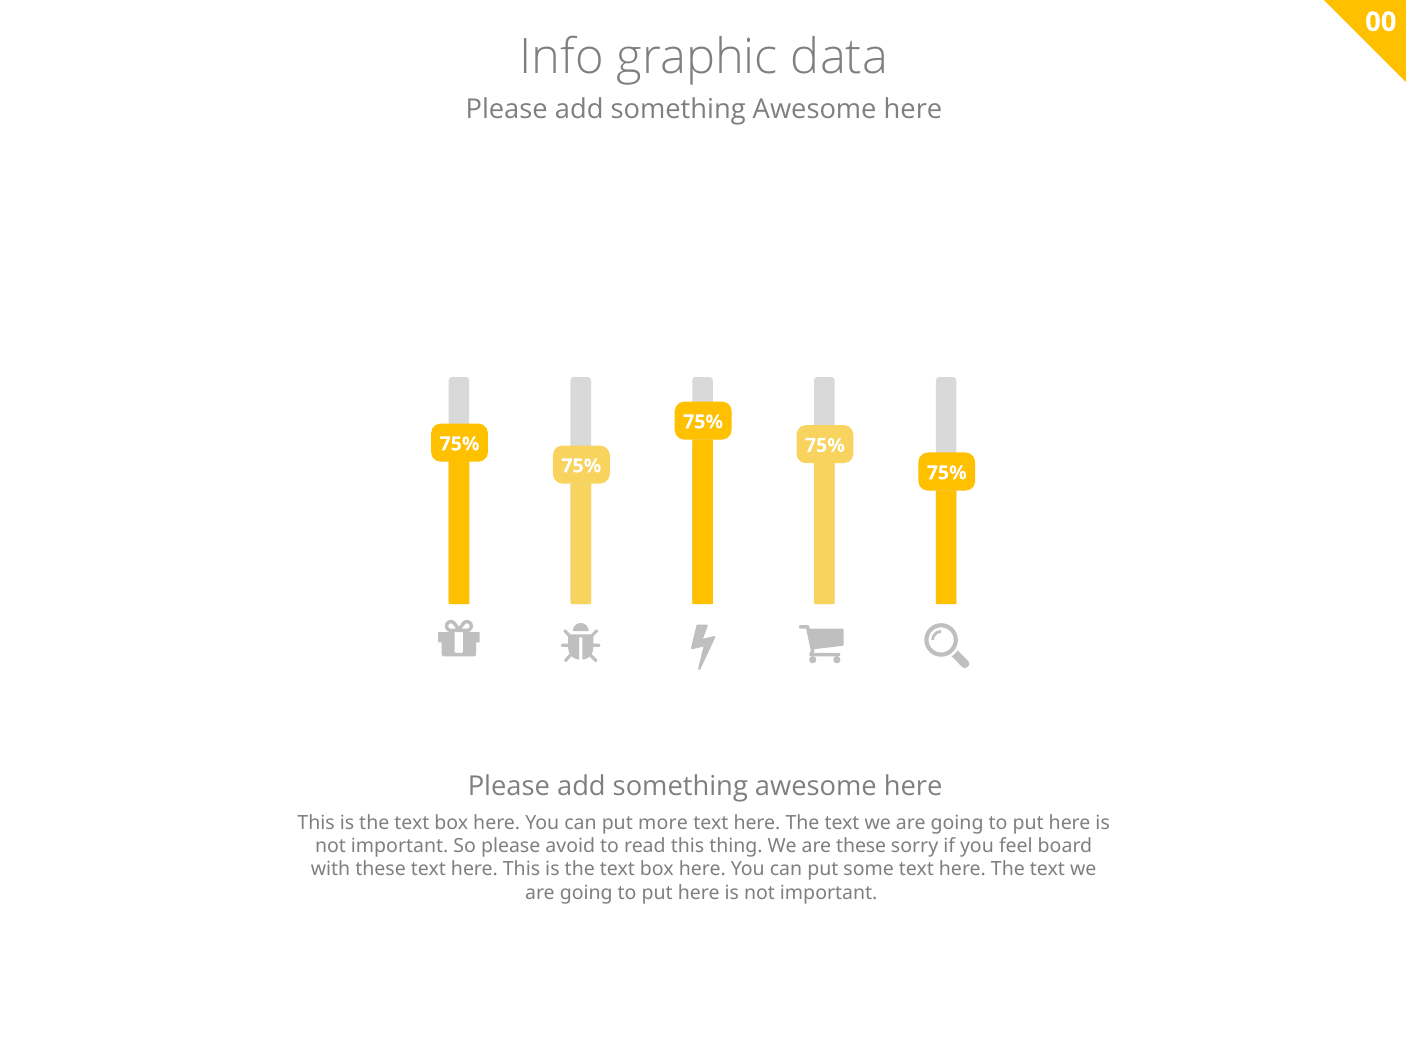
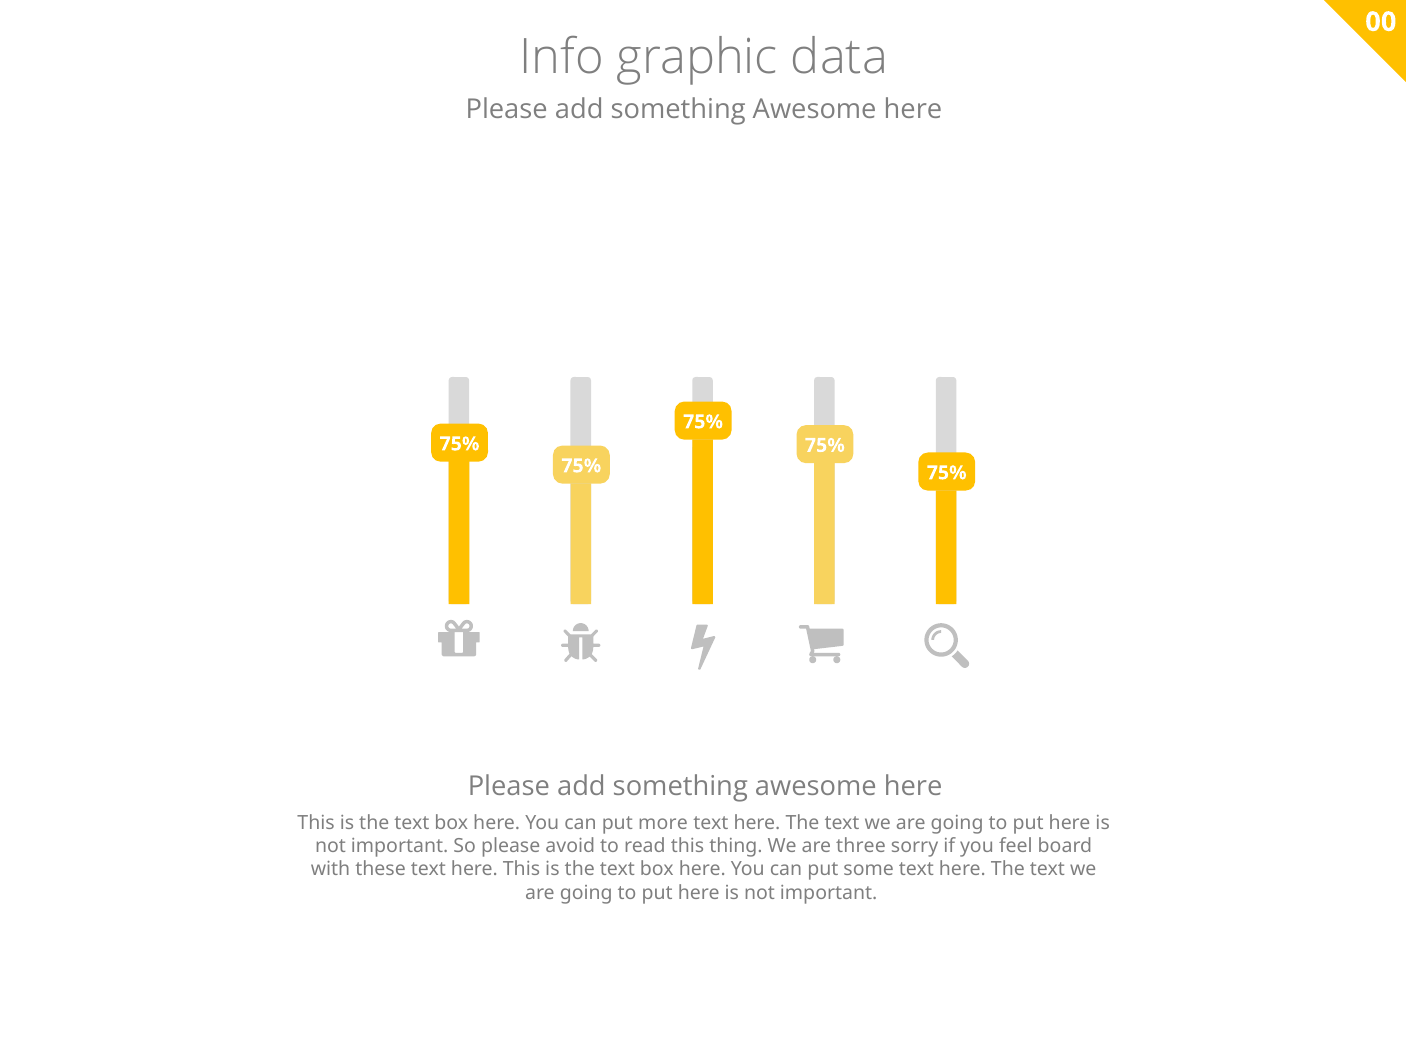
are these: these -> three
